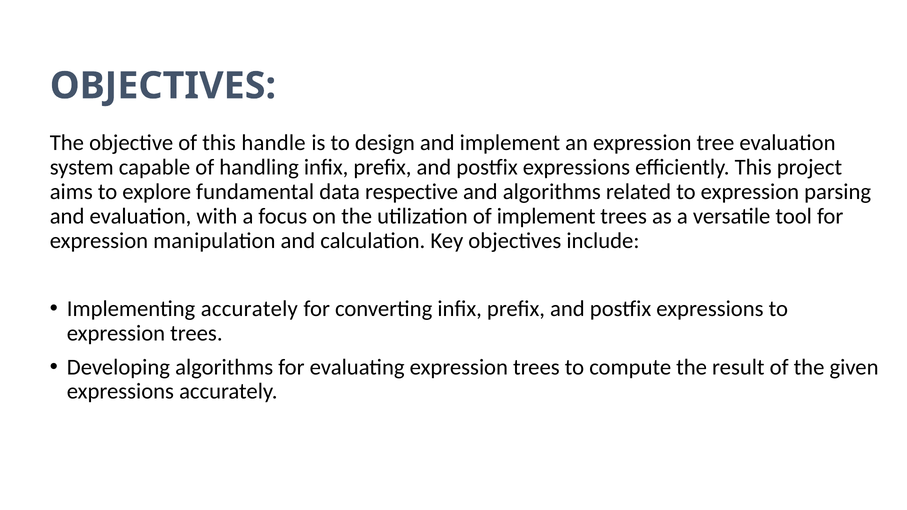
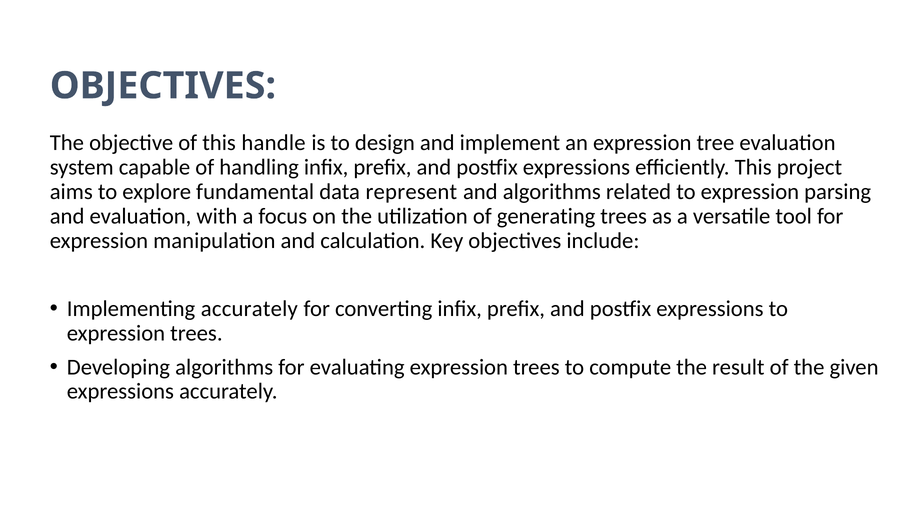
respective: respective -> represent
of implement: implement -> generating
